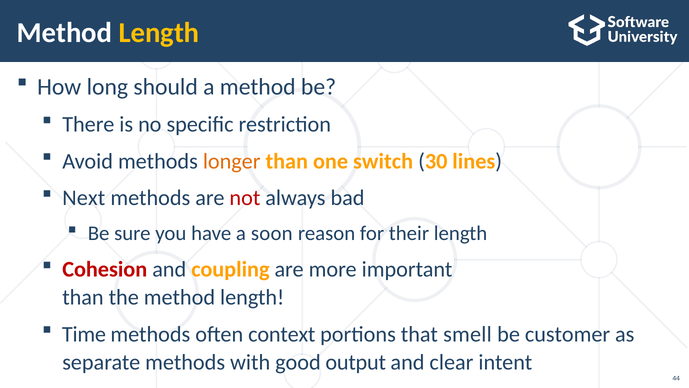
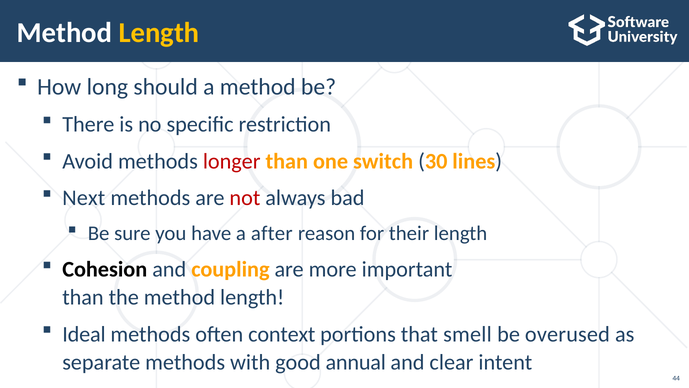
longer colour: orange -> red
soon: soon -> after
Cohesion colour: red -> black
Time: Time -> Ideal
customer: customer -> overused
output: output -> annual
